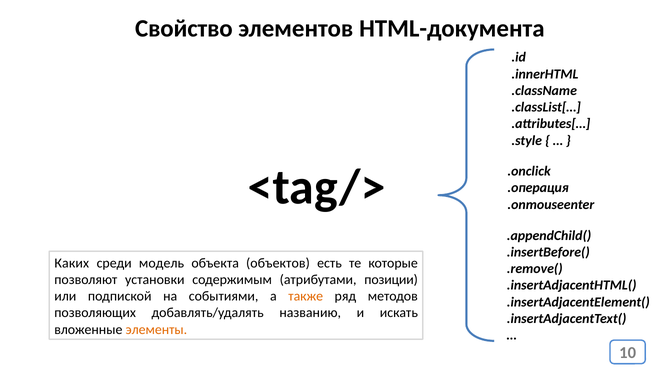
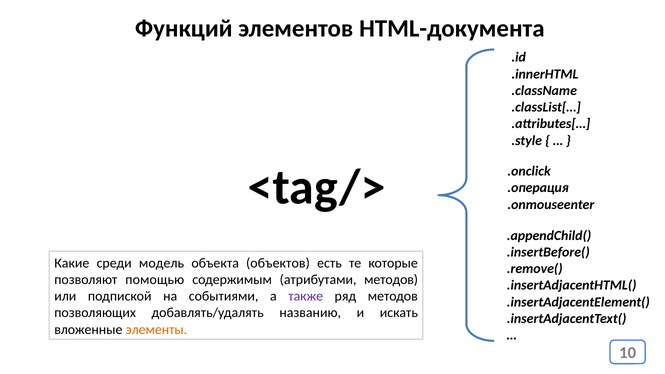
Свойство: Свойство -> Функций
Каких: Каких -> Какие
установки: установки -> помощью
атрибутами позиции: позиции -> методов
также colour: orange -> purple
